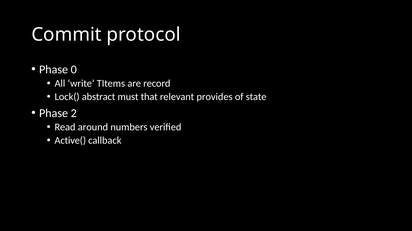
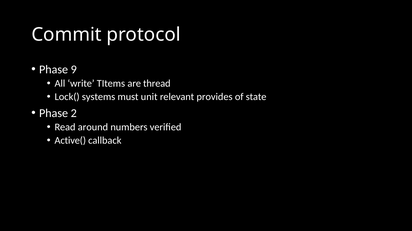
0: 0 -> 9
record: record -> thread
abstract: abstract -> systems
that: that -> unit
